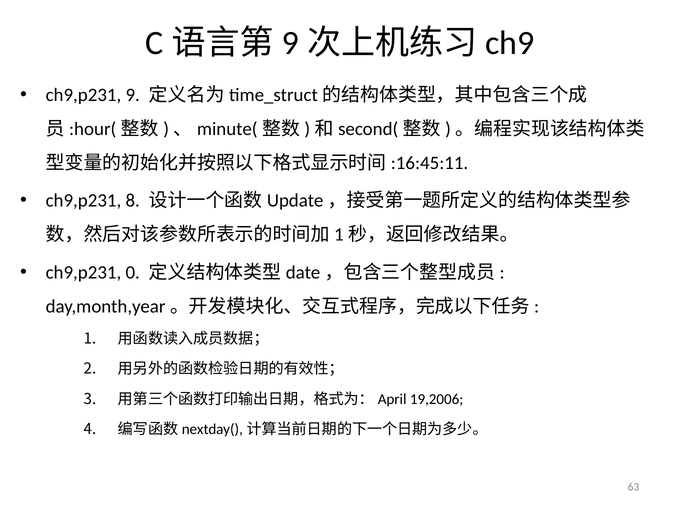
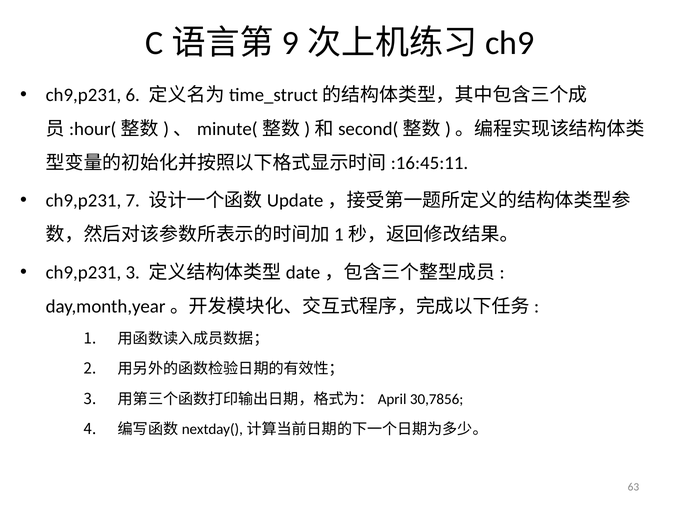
9: 9 -> 6
8: 8 -> 7
ch9,p231 0: 0 -> 3
19,2006: 19,2006 -> 30,7856
